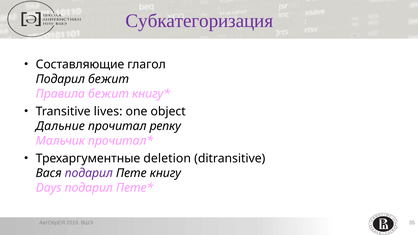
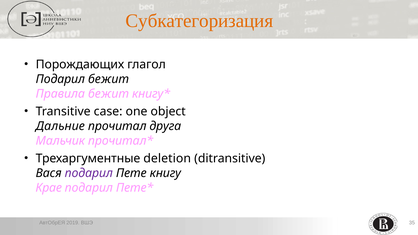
Субкатегоризация colour: purple -> orange
Составляющие: Составляющие -> Порождающих
lives: lives -> case
репку: репку -> друга
Days: Days -> Крае
